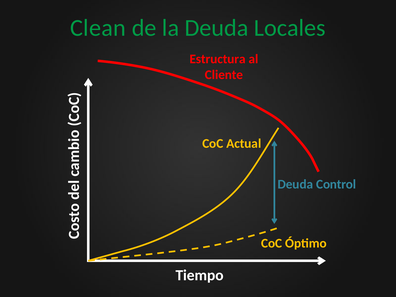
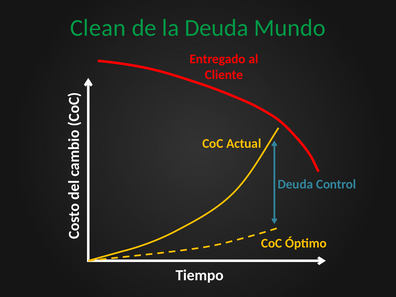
Locales: Locales -> Mundo
Estructura: Estructura -> Entregado
